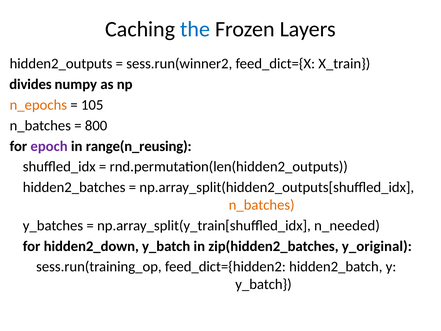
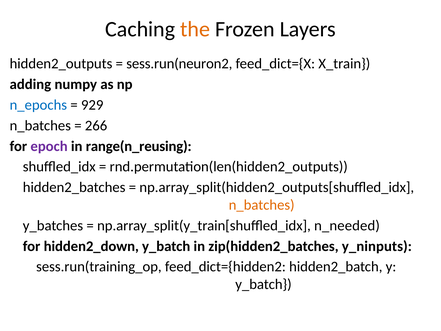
the colour: blue -> orange
sess.run(winner2: sess.run(winner2 -> sess.run(neuron2
divides: divides -> adding
n_epochs colour: orange -> blue
105: 105 -> 929
800: 800 -> 266
y_original: y_original -> y_ninputs
